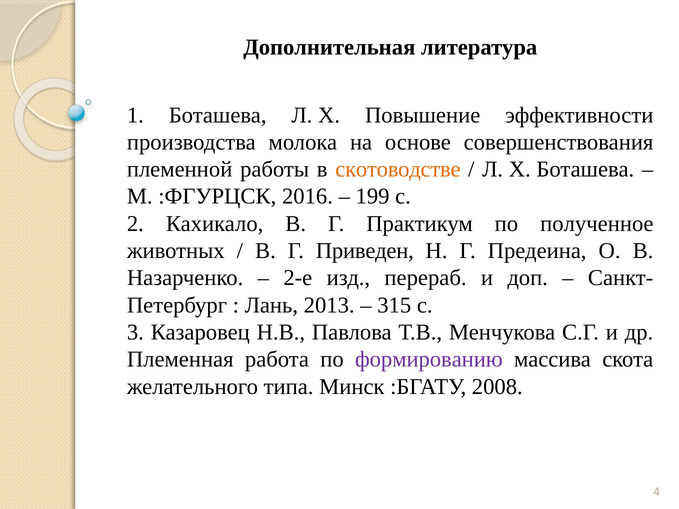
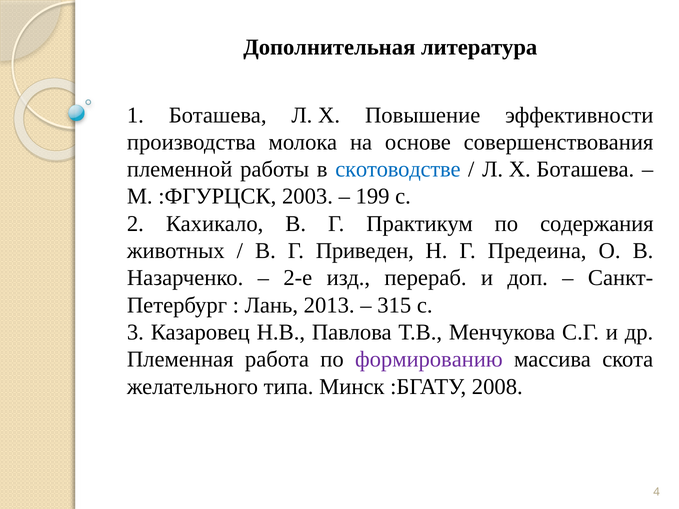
скотоводстве colour: orange -> blue
2016: 2016 -> 2003
полученное: полученное -> содержания
